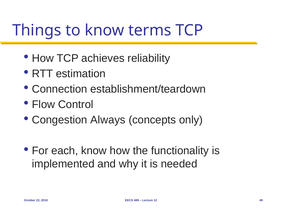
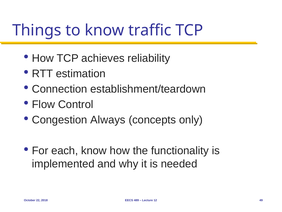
terms: terms -> traffic
